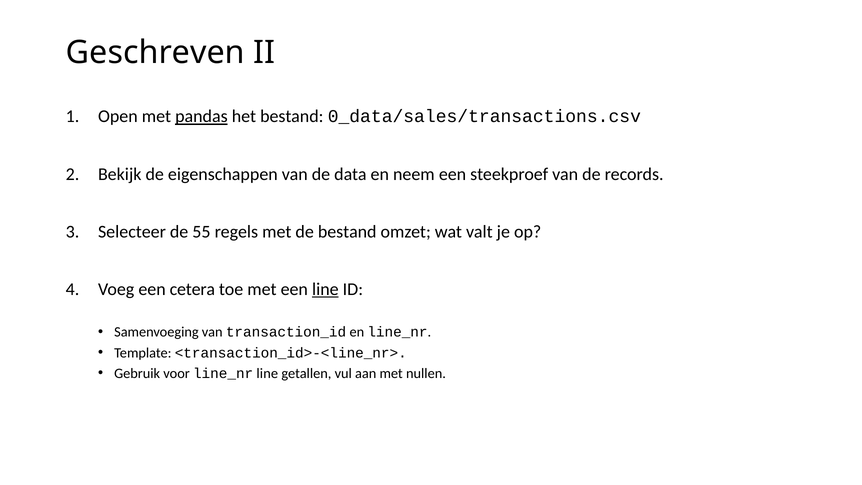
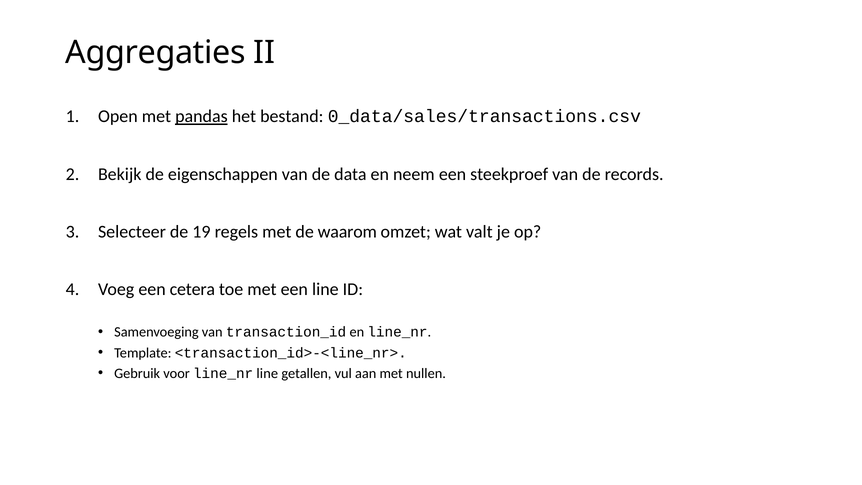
Geschreven: Geschreven -> Aggregaties
55: 55 -> 19
de bestand: bestand -> waarom
line at (325, 289) underline: present -> none
